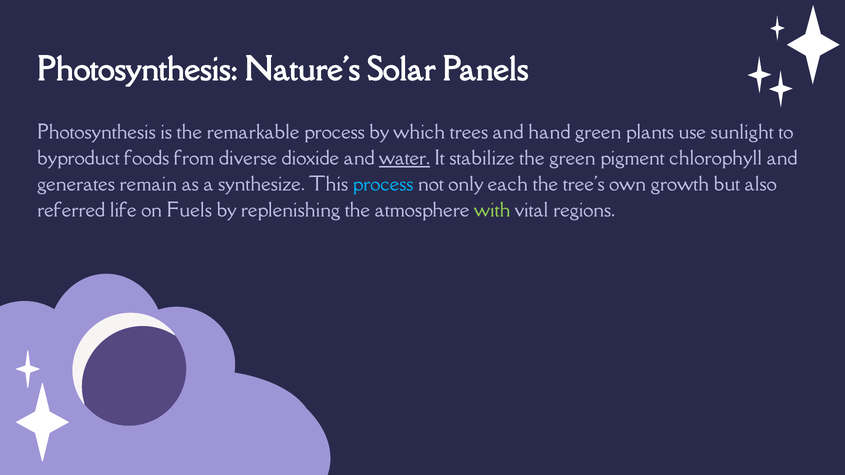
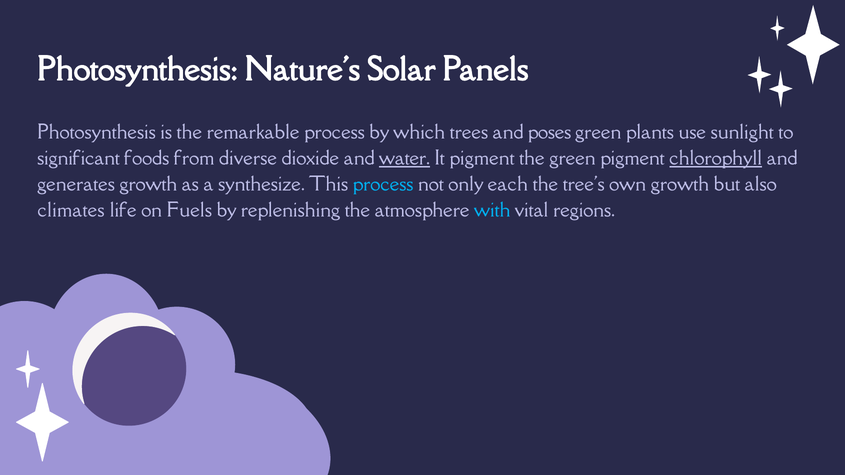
hand: hand -> poses
byproduct: byproduct -> significant
It stabilize: stabilize -> pigment
chlorophyll underline: none -> present
generates remain: remain -> growth
referred: referred -> climates
with colour: light green -> light blue
